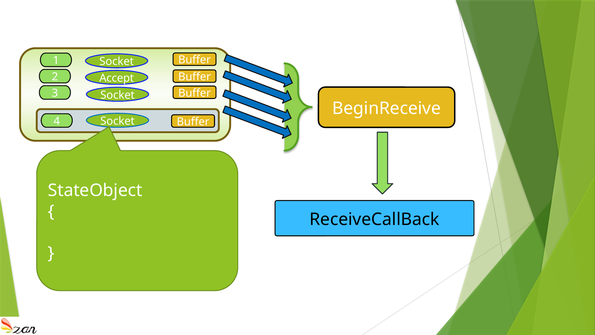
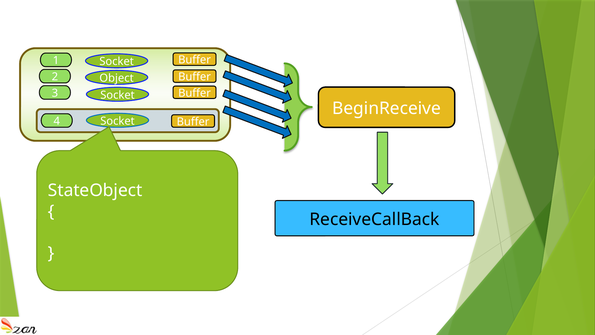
Accept: Accept -> Object
